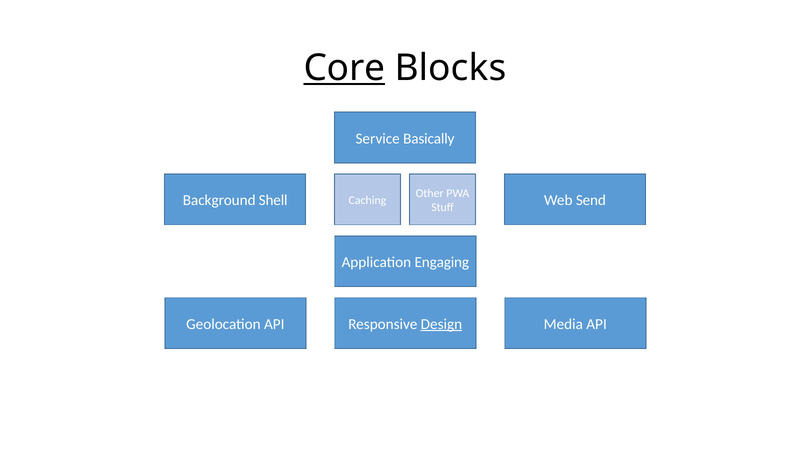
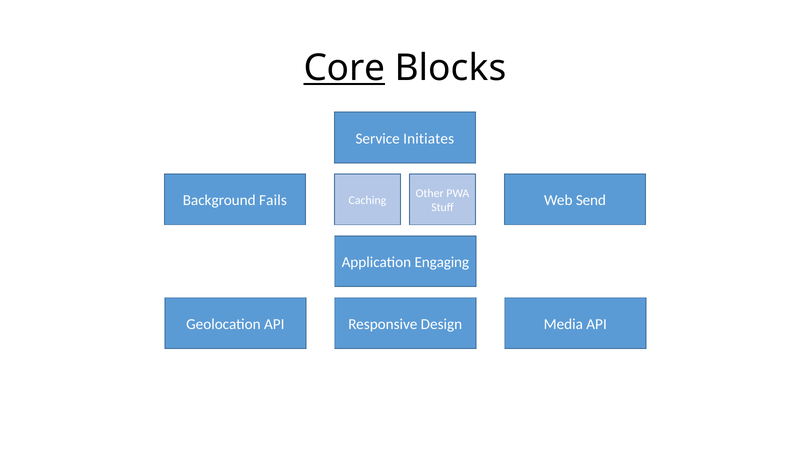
Basically: Basically -> Initiates
Shell: Shell -> Fails
Design underline: present -> none
